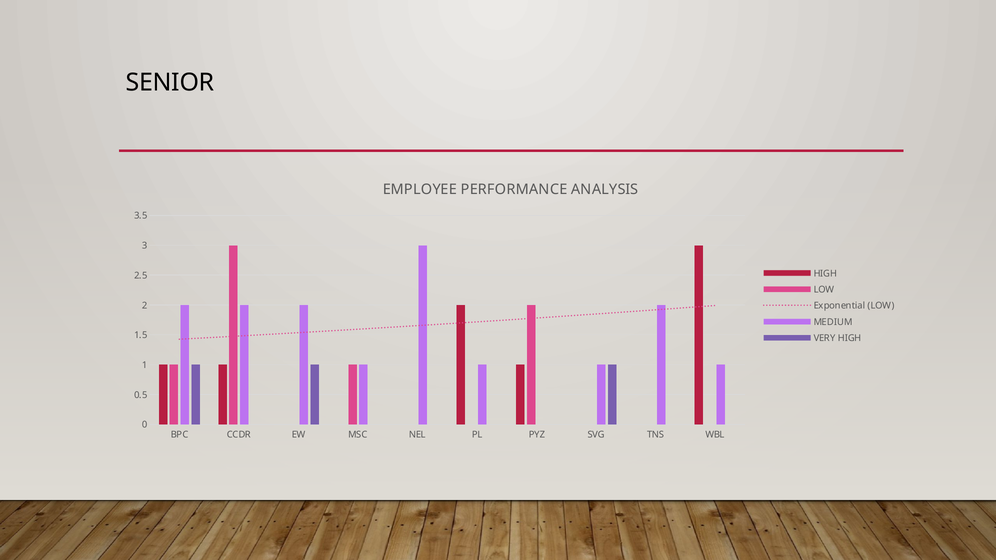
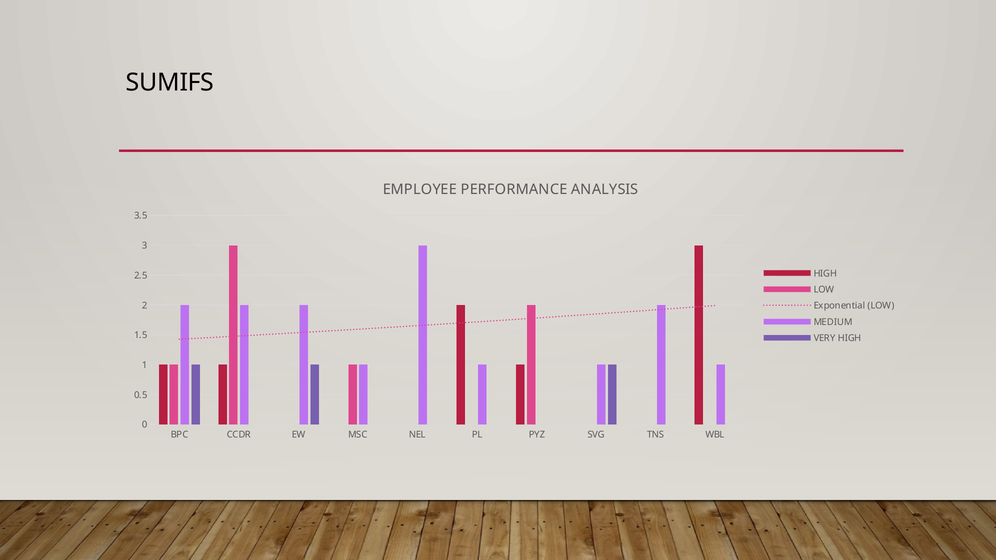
SENIOR: SENIOR -> SUMIFS
